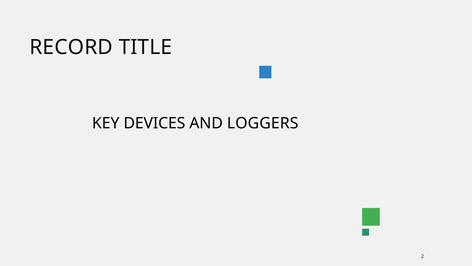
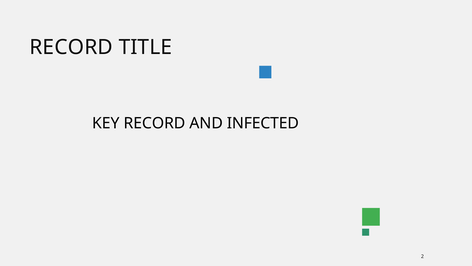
KEY DEVICES: DEVICES -> RECORD
LOGGERS: LOGGERS -> INFECTED
